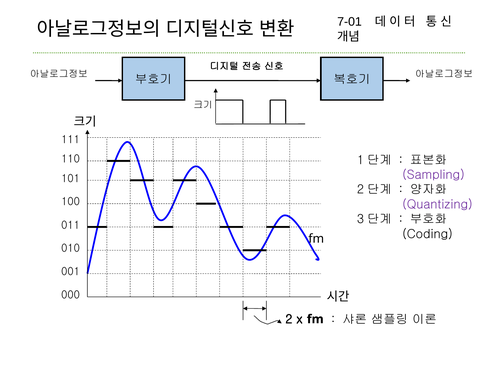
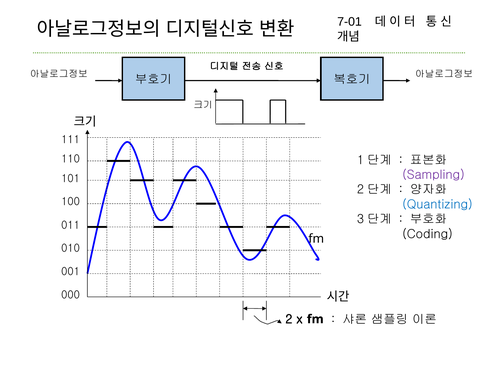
Quantizing colour: purple -> blue
